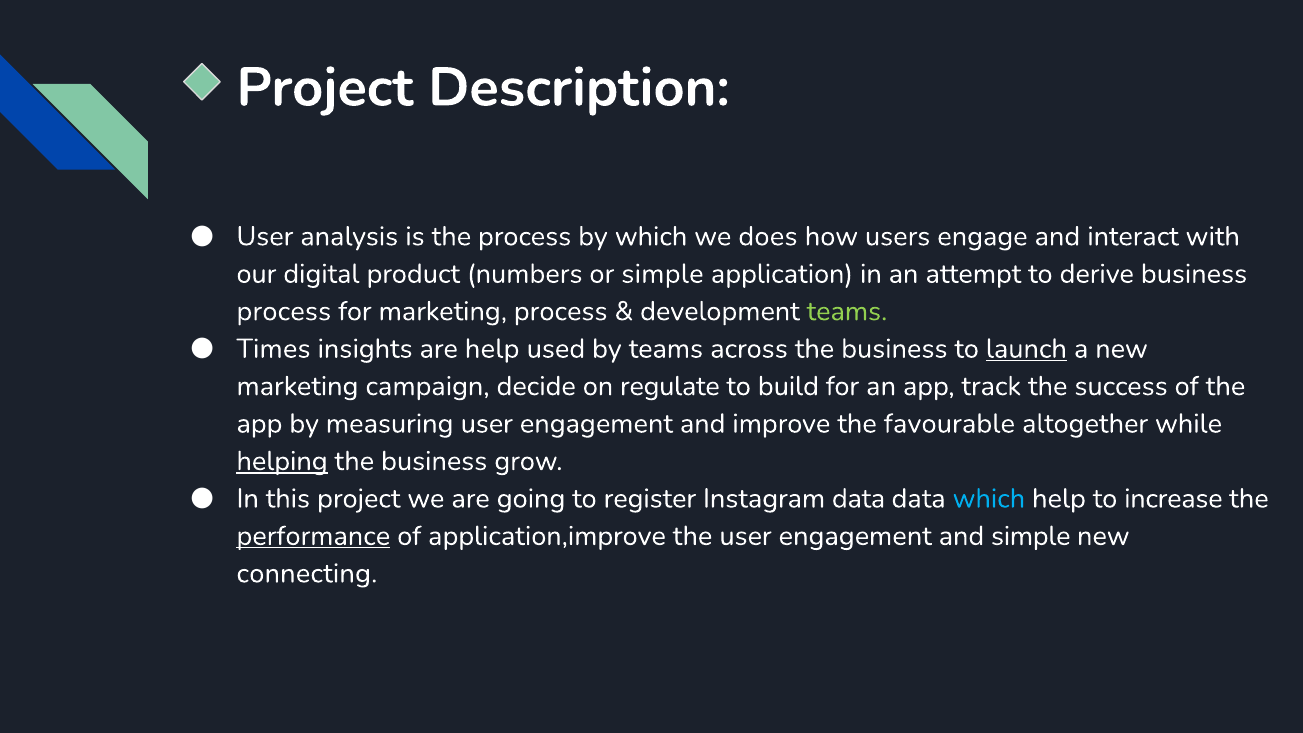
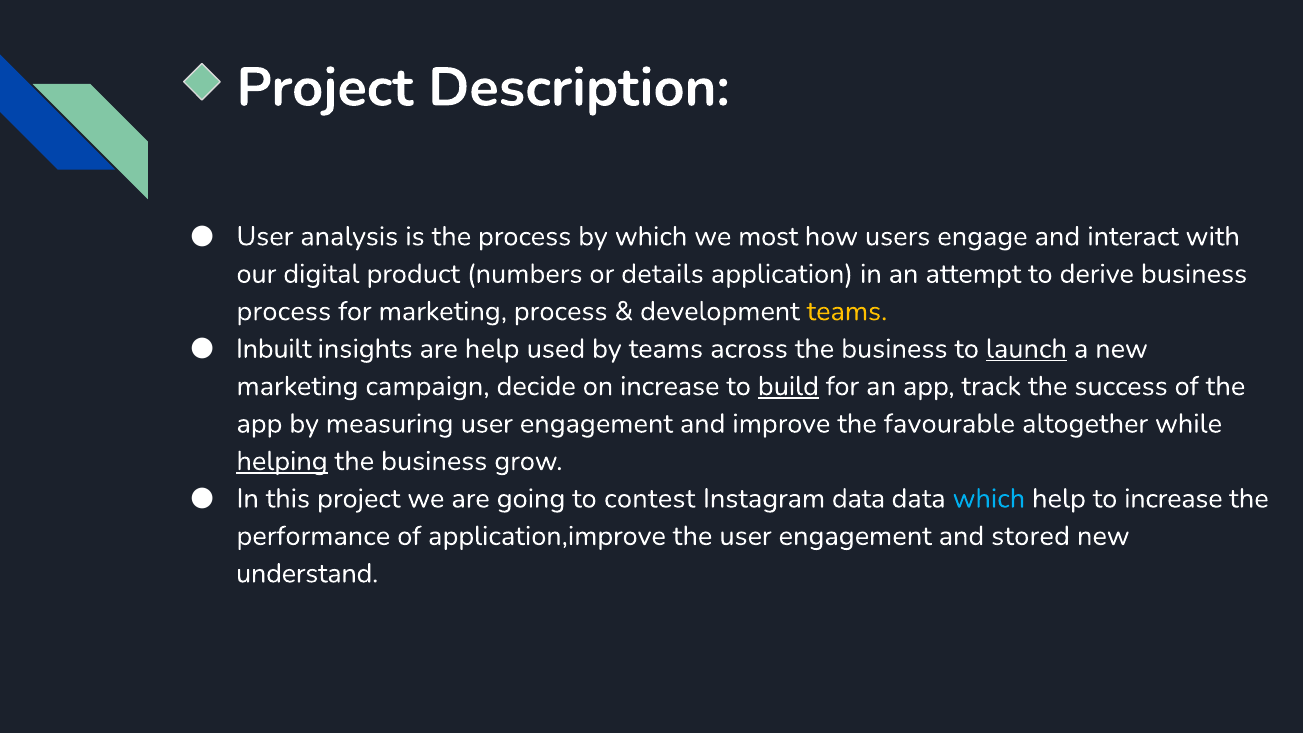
does: does -> most
or simple: simple -> details
teams at (847, 311) colour: light green -> yellow
Times: Times -> Inbuilt
on regulate: regulate -> increase
build underline: none -> present
register: register -> contest
performance underline: present -> none
and simple: simple -> stored
connecting: connecting -> understand
